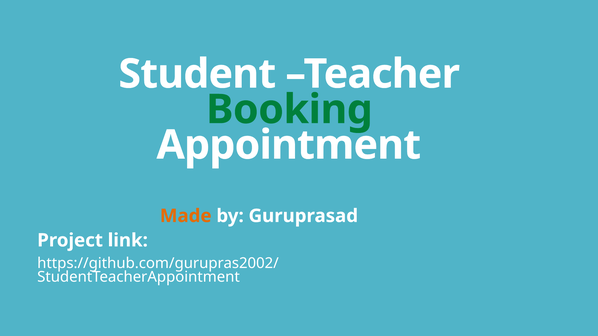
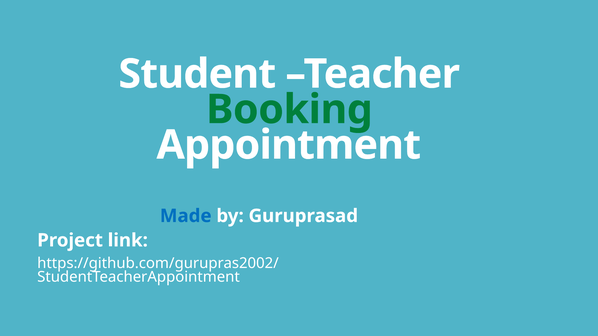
Made colour: orange -> blue
